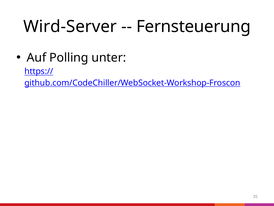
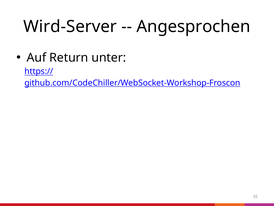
Fernsteuerung: Fernsteuerung -> Angesprochen
Polling: Polling -> Return
